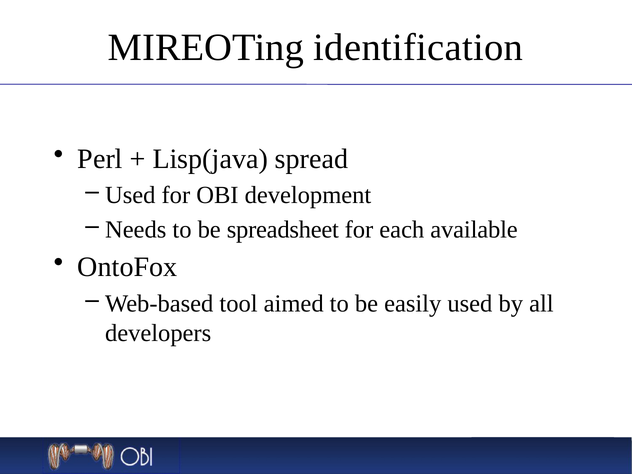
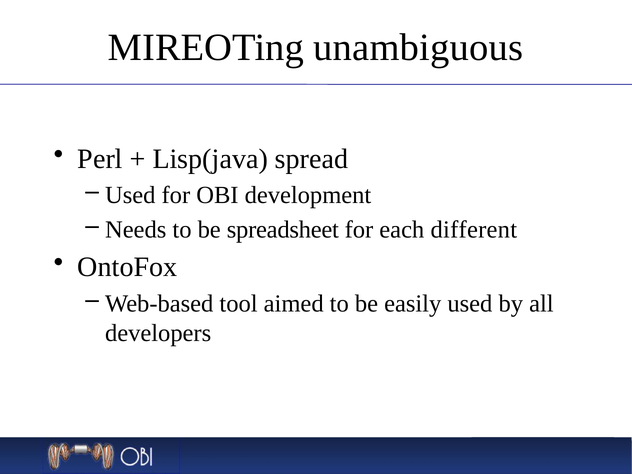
identification: identification -> unambiguous
available: available -> different
